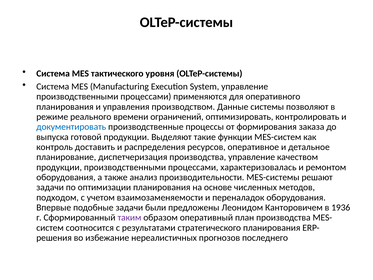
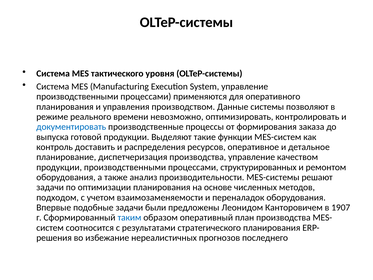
ограничений: ограничений -> невозможно
характеризовалась: характеризовалась -> структурированных
1936: 1936 -> 1907
таким colour: purple -> blue
